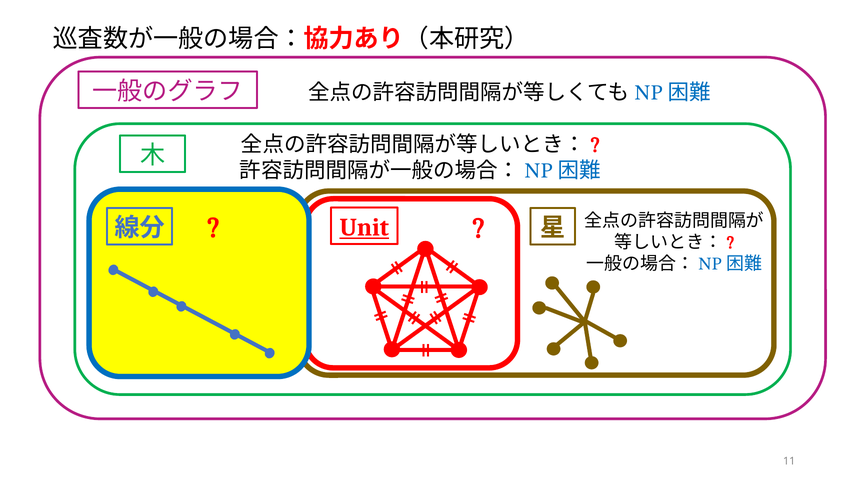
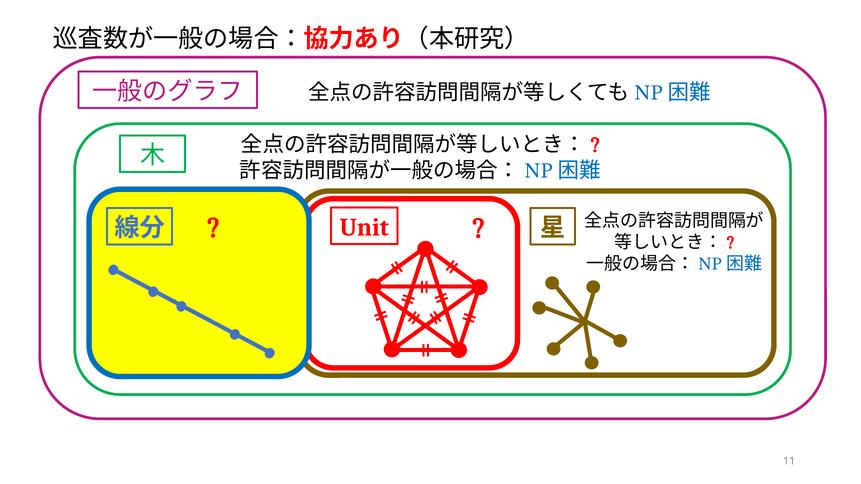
Unit underline: present -> none
